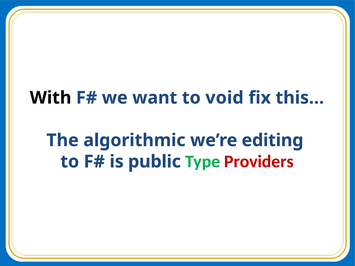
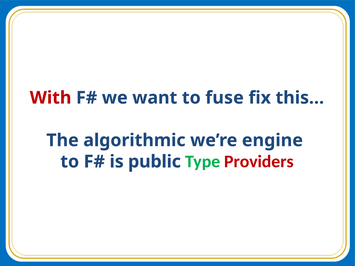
With colour: black -> red
void: void -> fuse
editing: editing -> engine
